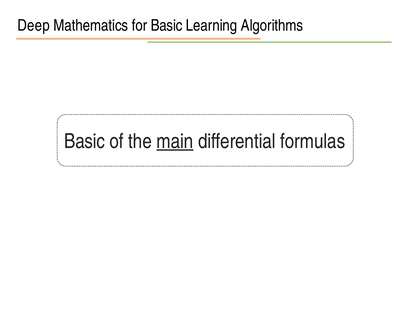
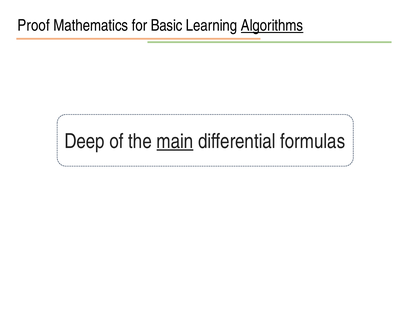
Deep: Deep -> Proof
Algorithms underline: none -> present
Basic at (85, 141): Basic -> Deep
